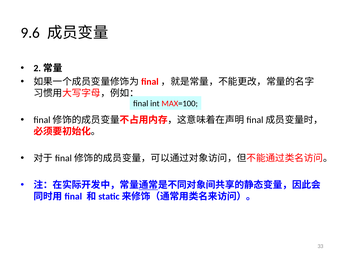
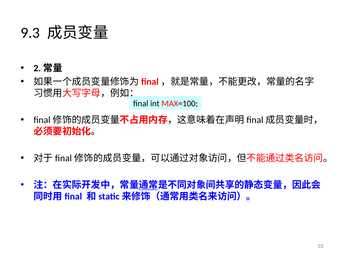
9.6: 9.6 -> 9.3
